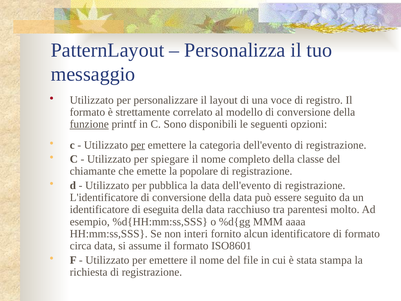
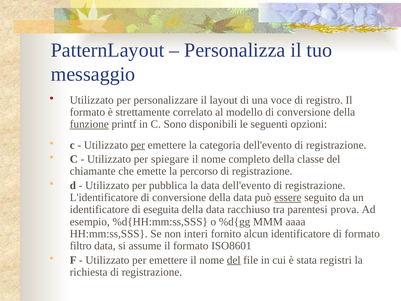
popolare: popolare -> percorso
essere underline: none -> present
molto: molto -> prova
circa: circa -> filtro
del at (234, 260) underline: none -> present
stampa: stampa -> registri
